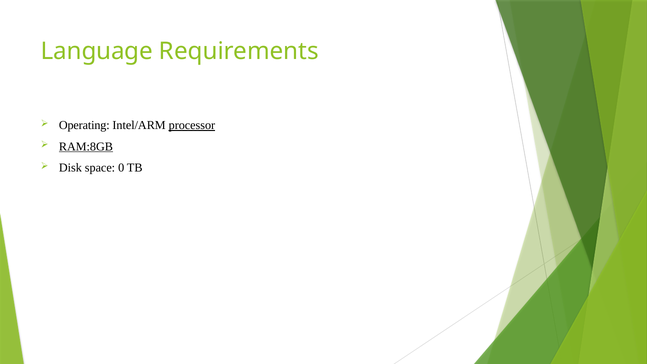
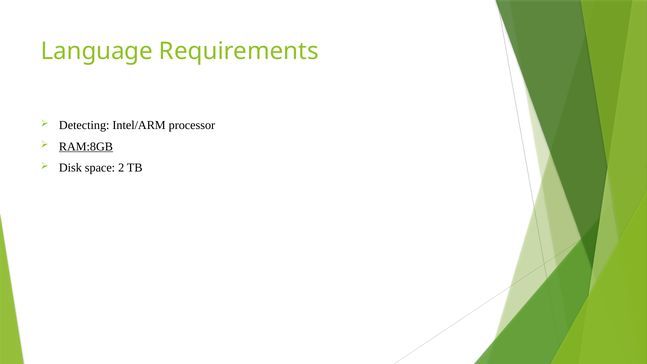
Operating: Operating -> Detecting
processor underline: present -> none
0: 0 -> 2
